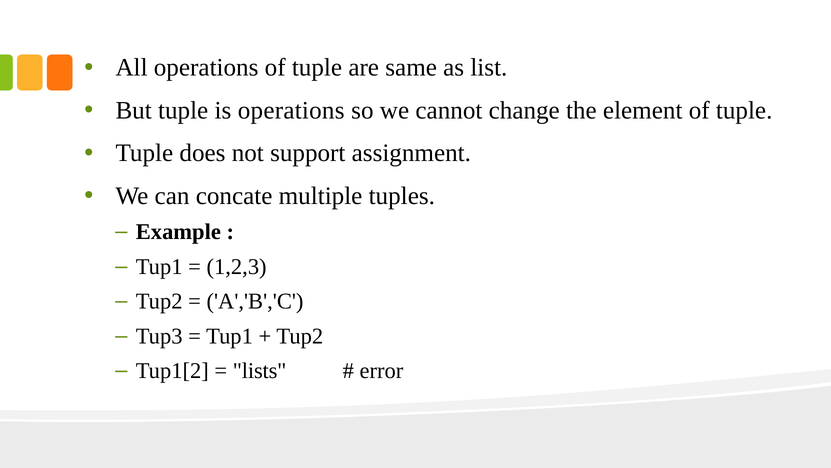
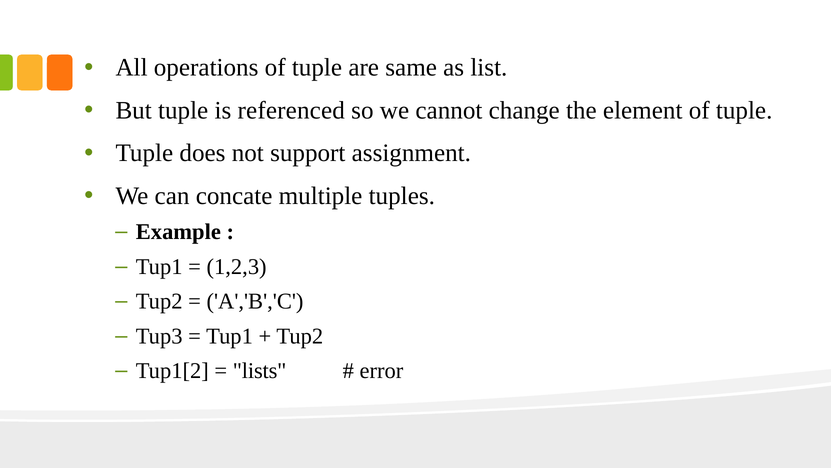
is operations: operations -> referenced
